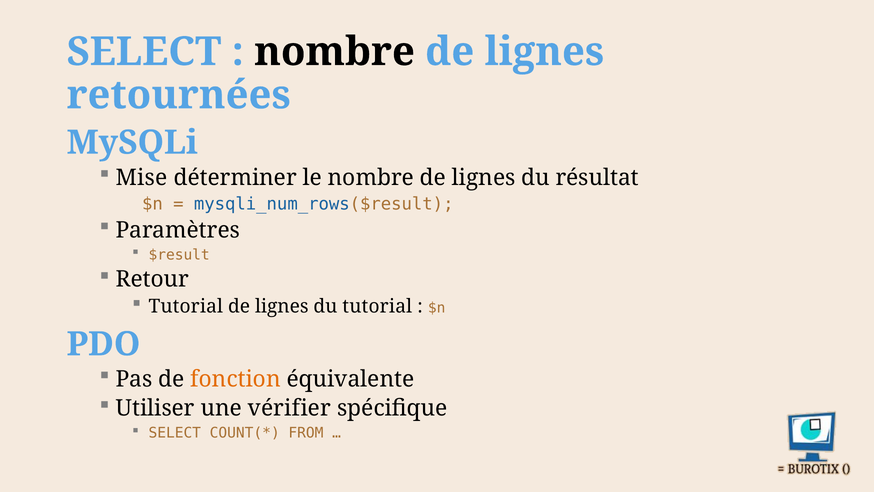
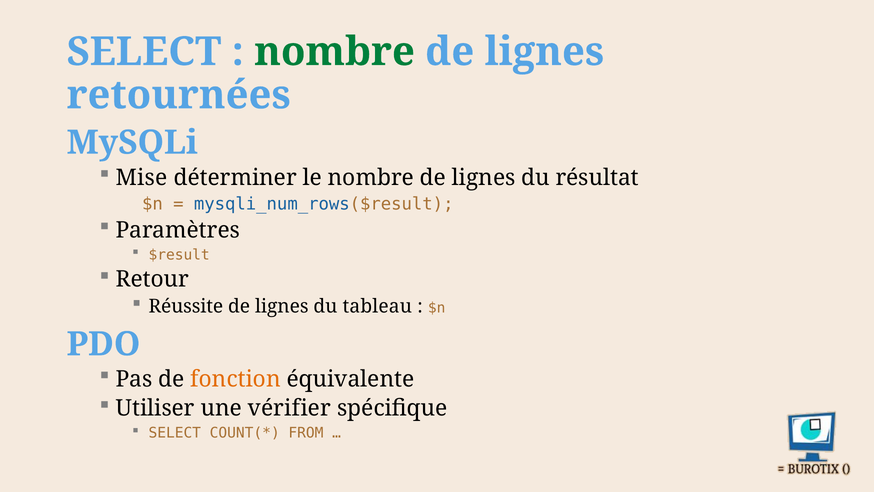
nombre at (335, 52) colour: black -> green
Tutorial at (186, 306): Tutorial -> Réussite
du tutorial: tutorial -> tableau
